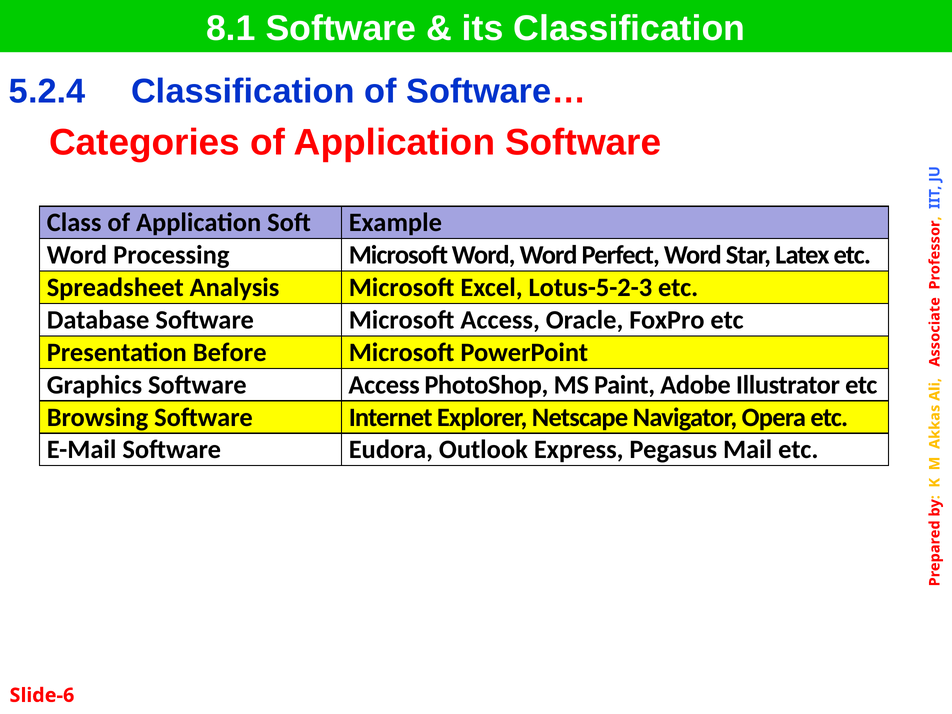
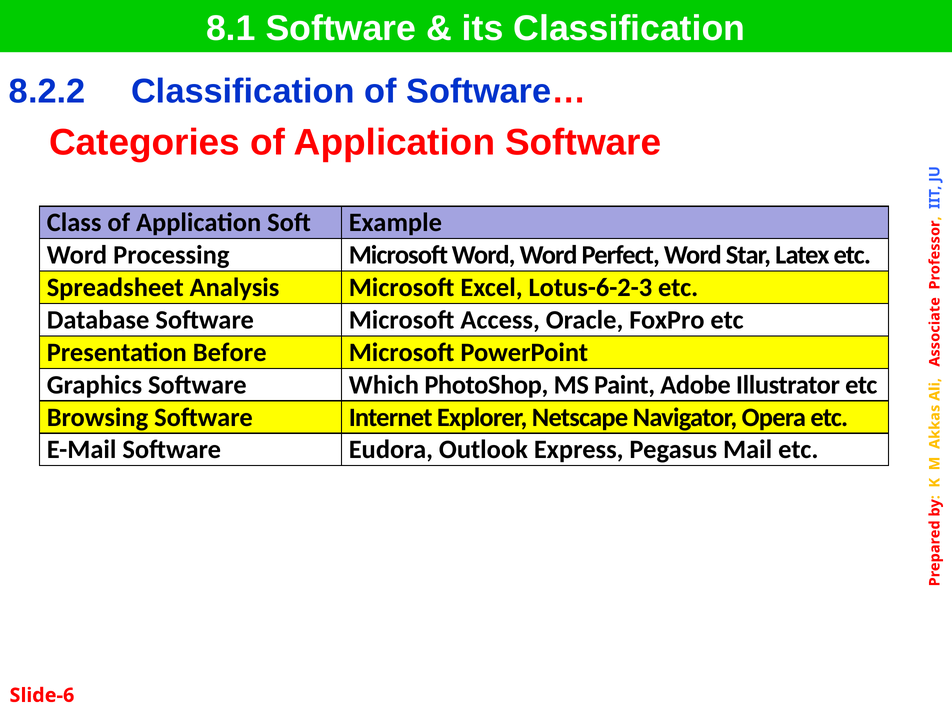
5.2.4: 5.2.4 -> 8.2.2
Lotus-5-2-3: Lotus-5-2-3 -> Lotus-6-2-3
Software Access: Access -> Which
